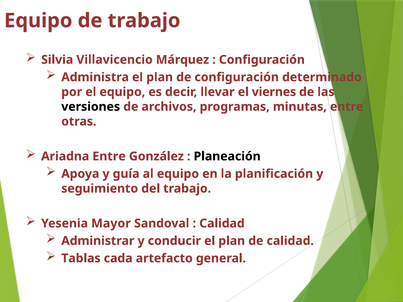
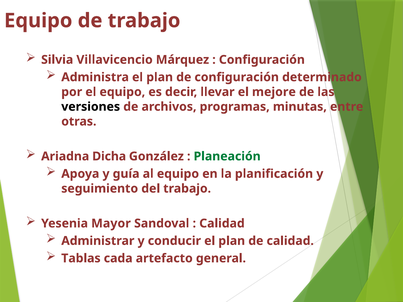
viernes: viernes -> mejore
Ariadna Entre: Entre -> Dicha
Planeación colour: black -> green
